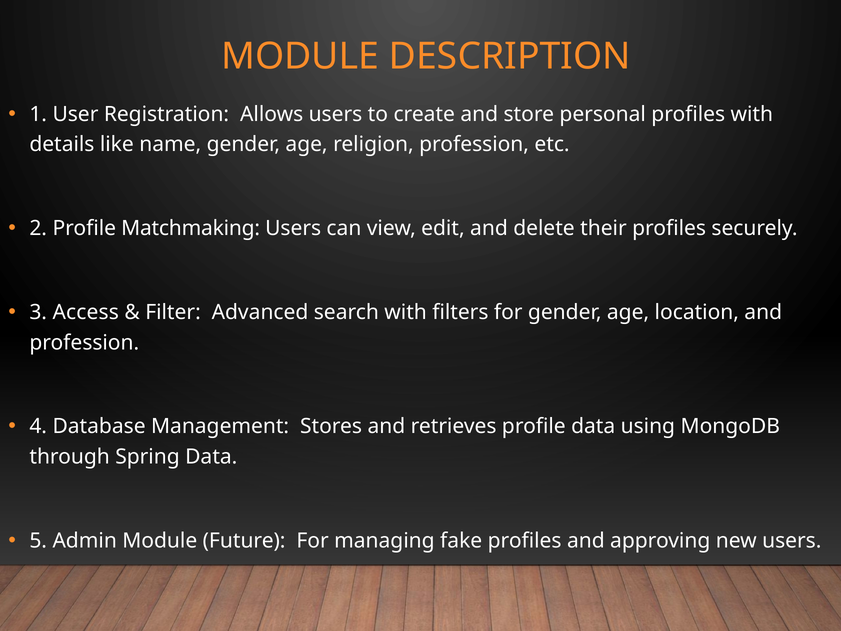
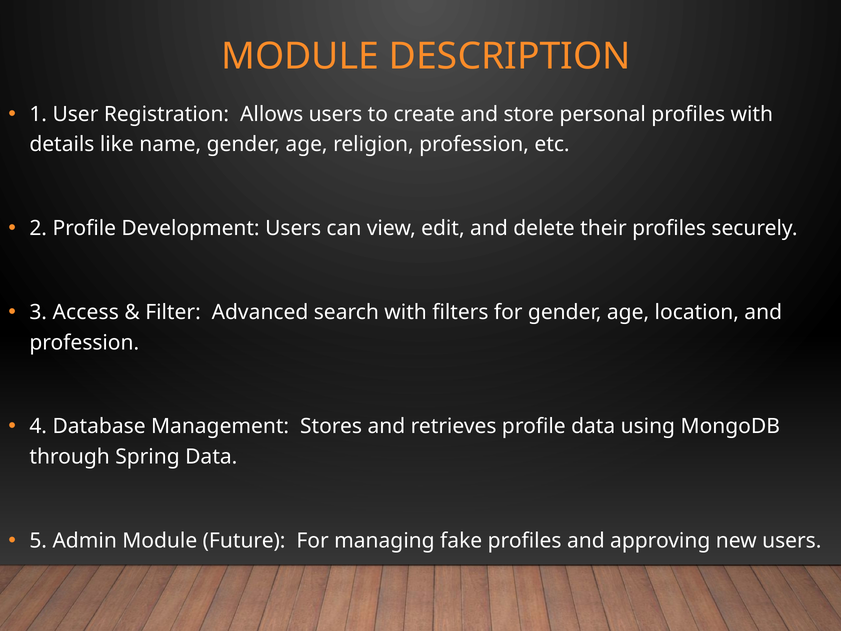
Matchmaking: Matchmaking -> Development
